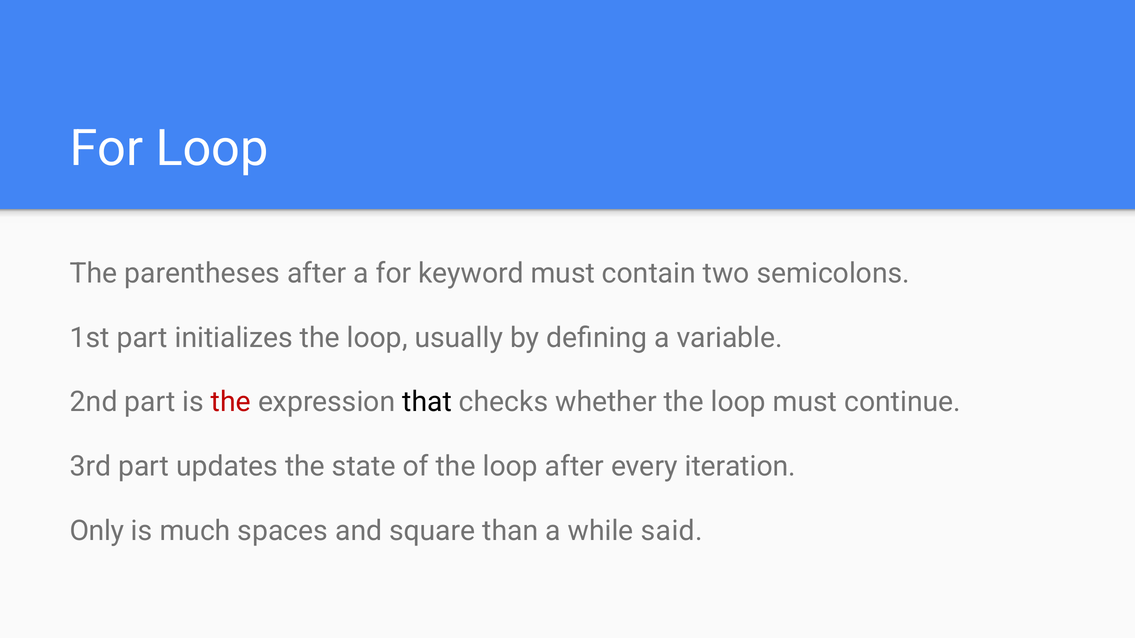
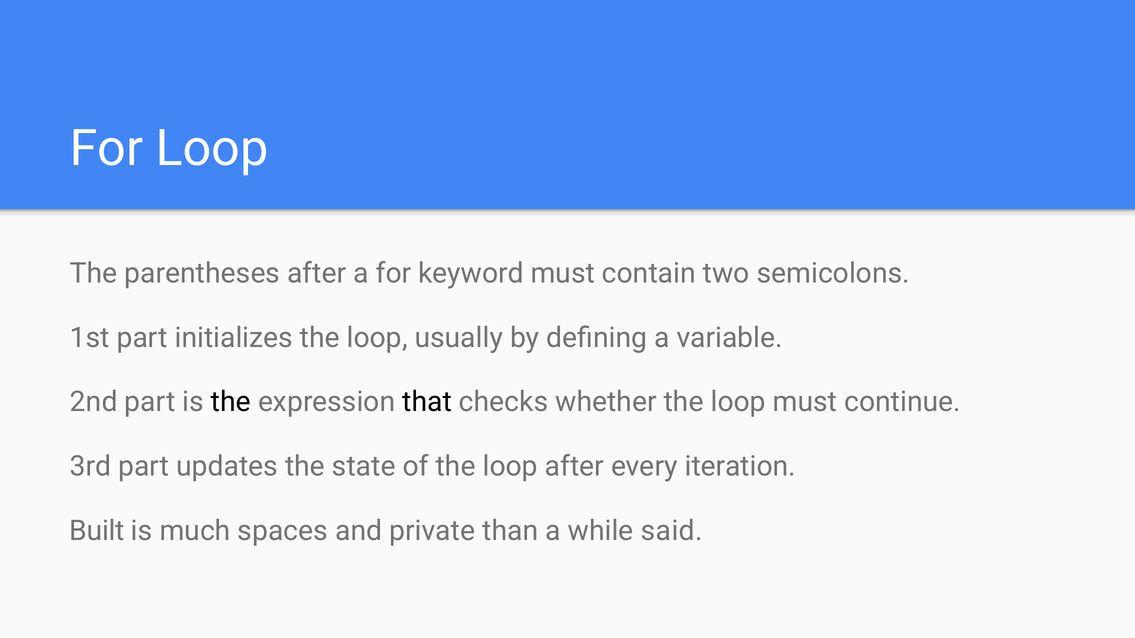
the at (231, 402) colour: red -> black
Only: Only -> Built
square: square -> private
